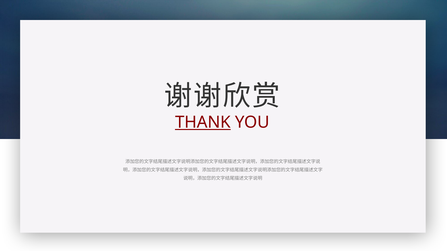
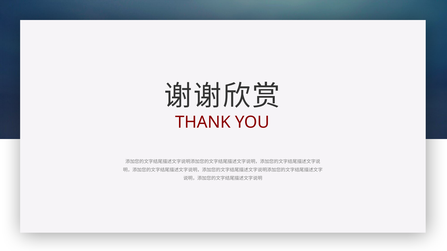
THANK underline: present -> none
